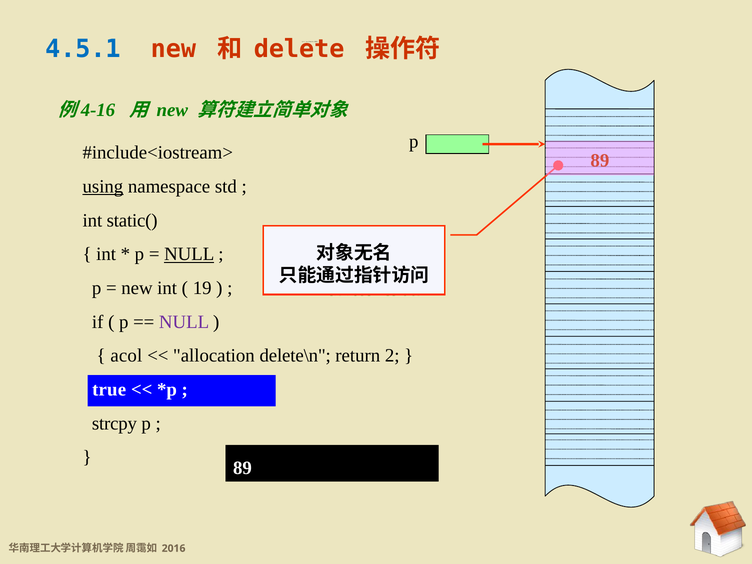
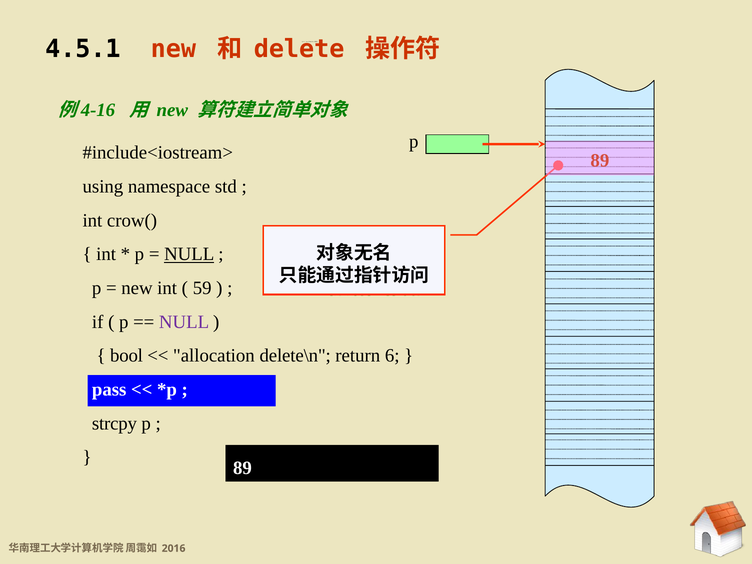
4.5.1 at (83, 49) colour: blue -> black
using underline: present -> none
static(: static( -> crow(
19: 19 -> 59
acol: acol -> bool
2: 2 -> 6
true: true -> pass
